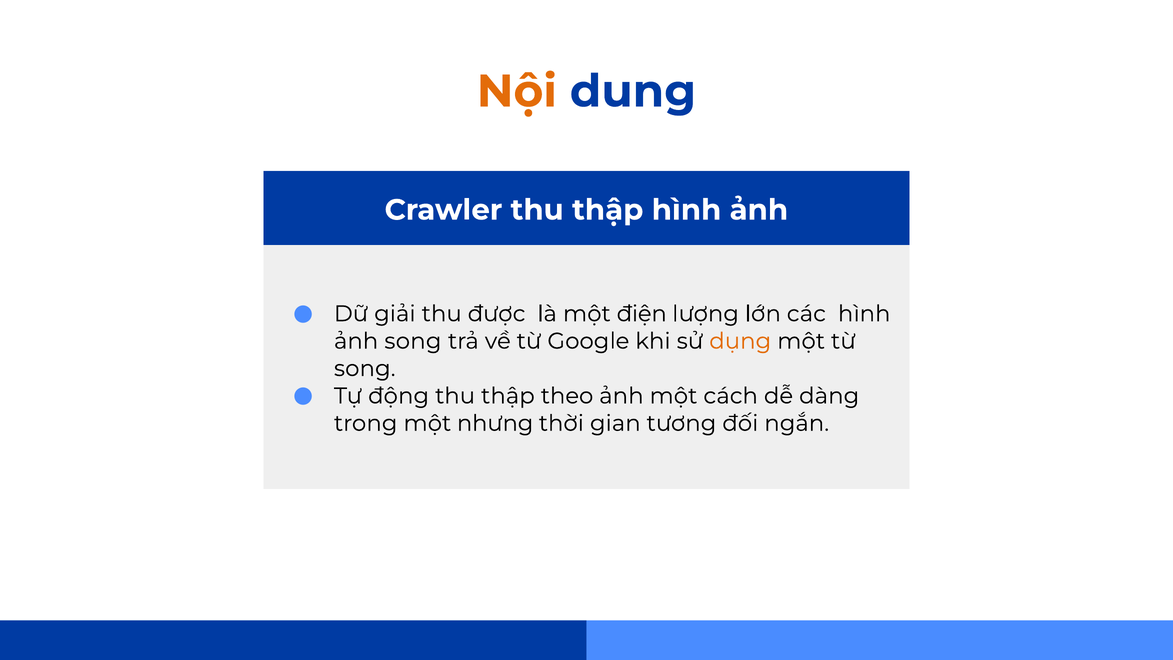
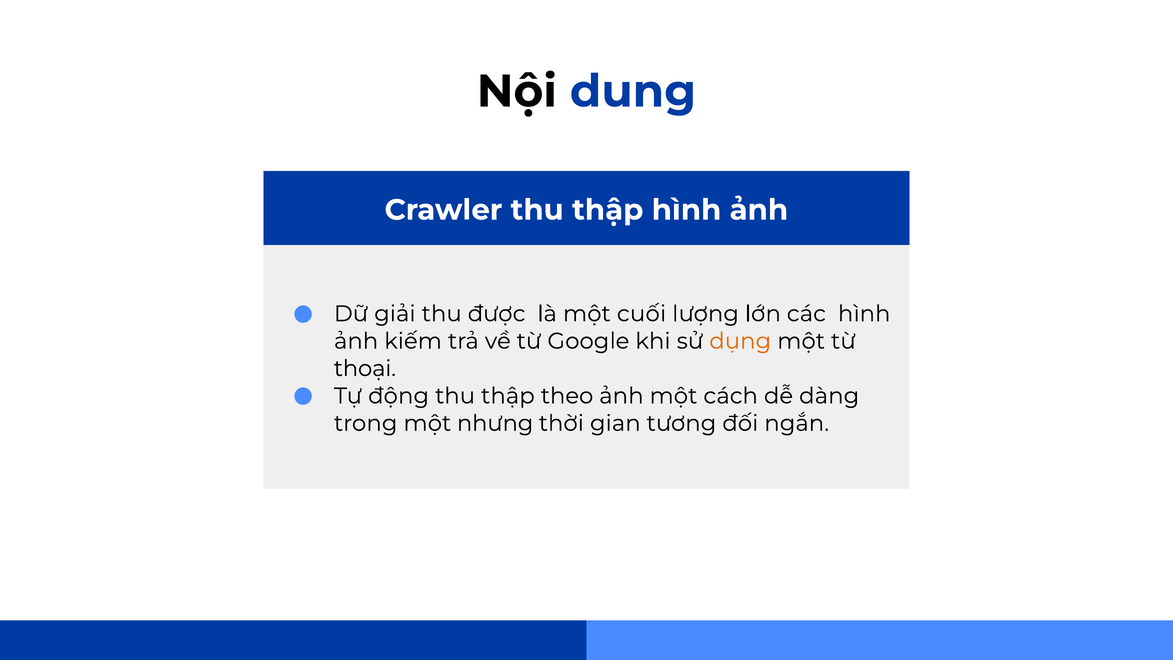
Nội colour: orange -> black
điện: điện -> cuối
ảnh song: song -> kiếm
song at (365, 368): song -> thoại
